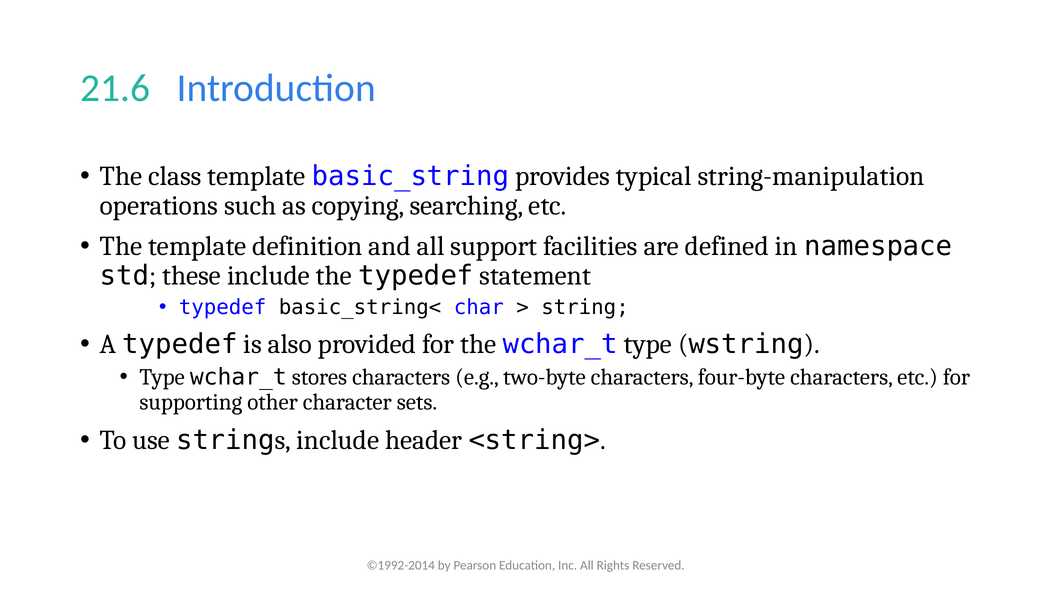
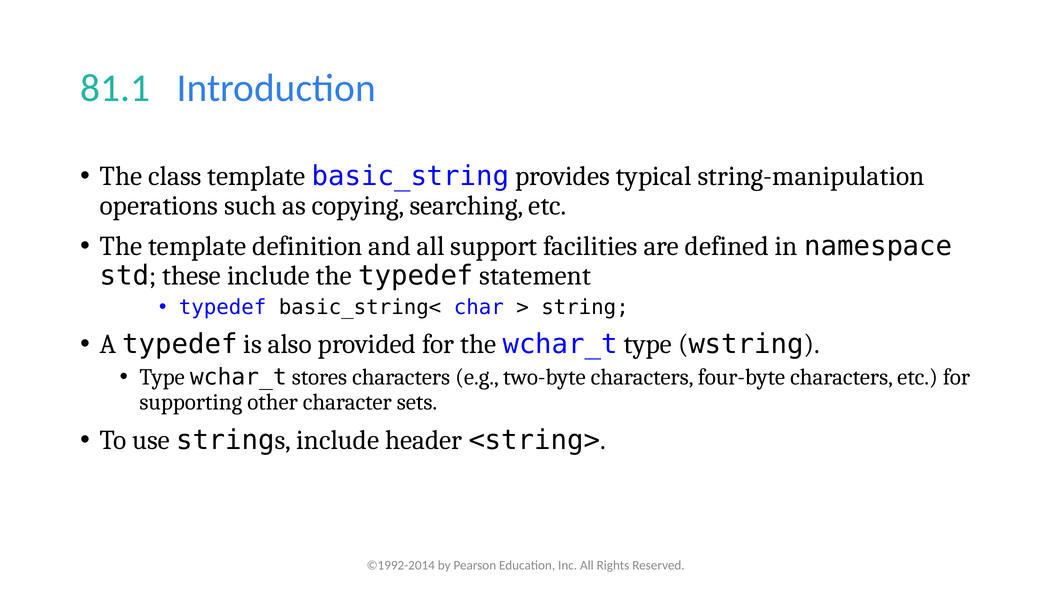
21.6: 21.6 -> 81.1
